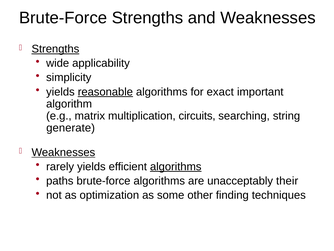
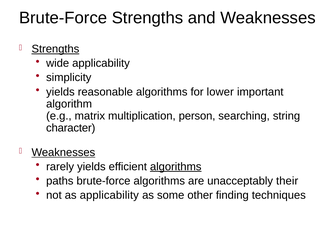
reasonable underline: present -> none
exact: exact -> lower
circuits: circuits -> person
generate: generate -> character
as optimization: optimization -> applicability
